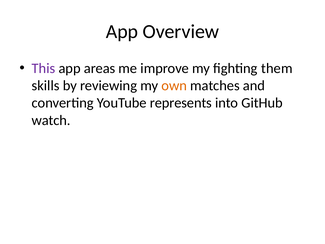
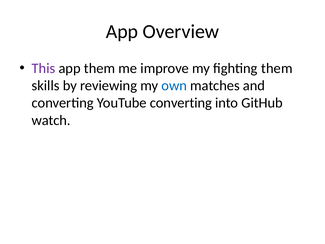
app areas: areas -> them
own colour: orange -> blue
YouTube represents: represents -> converting
